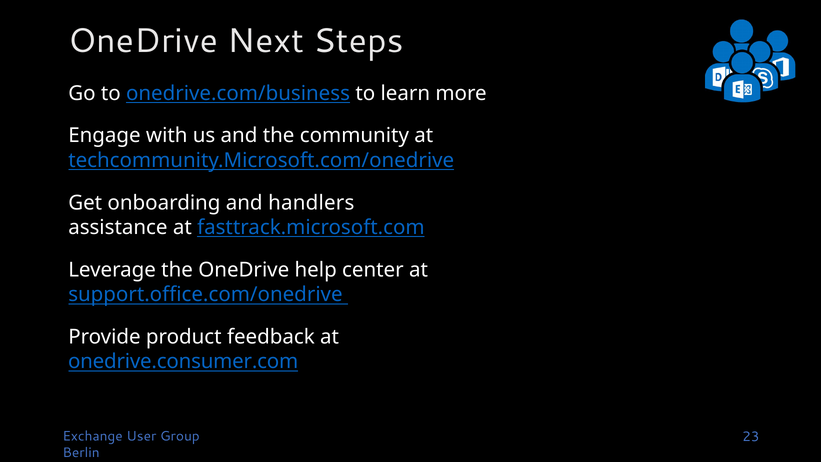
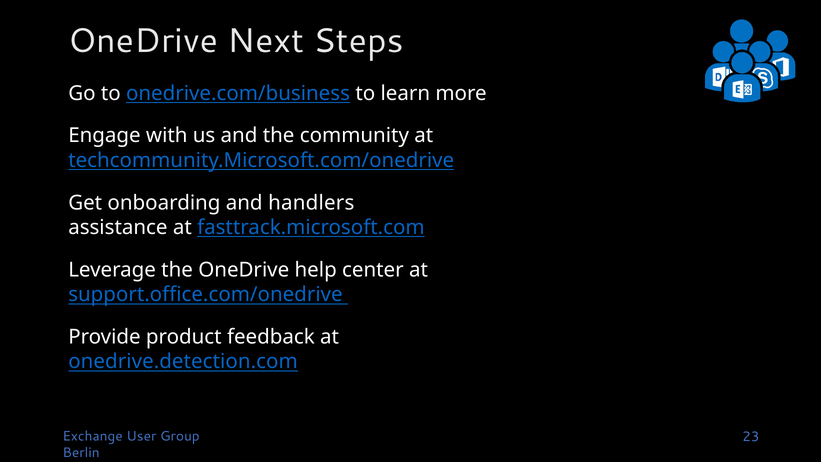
onedrive.consumer.com: onedrive.consumer.com -> onedrive.detection.com
